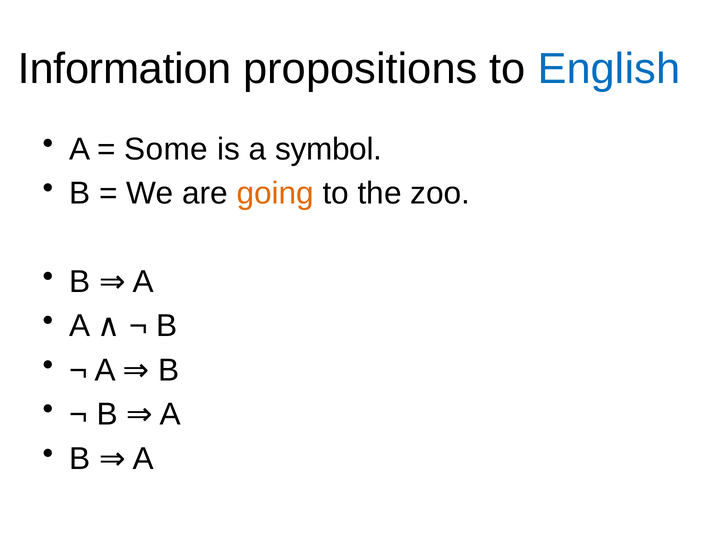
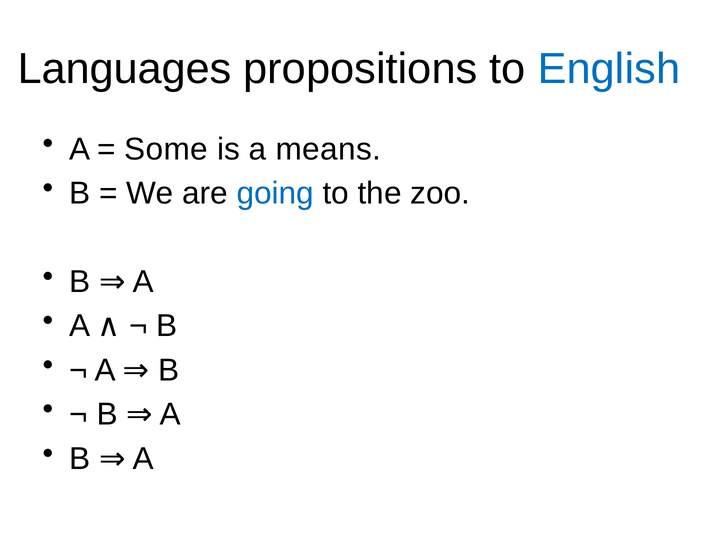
Information: Information -> Languages
symbol: symbol -> means
going colour: orange -> blue
